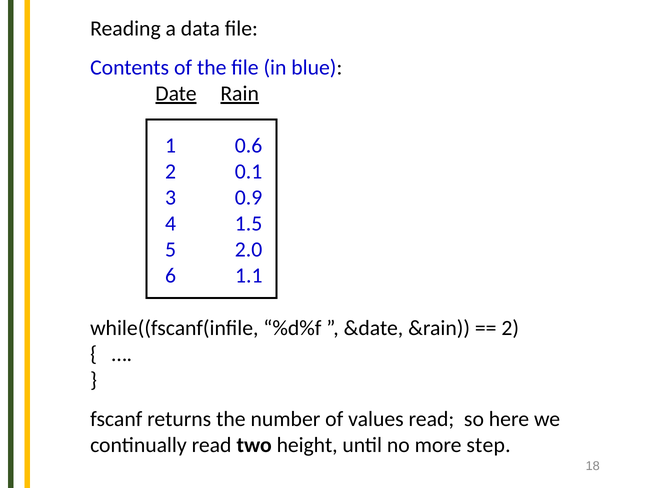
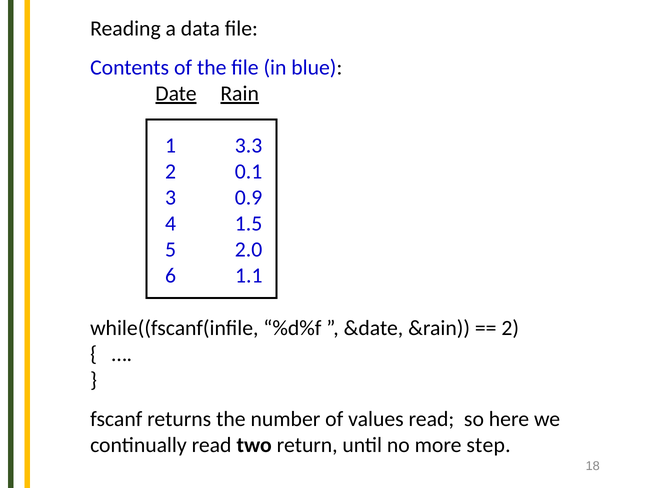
0.6: 0.6 -> 3.3
height: height -> return
